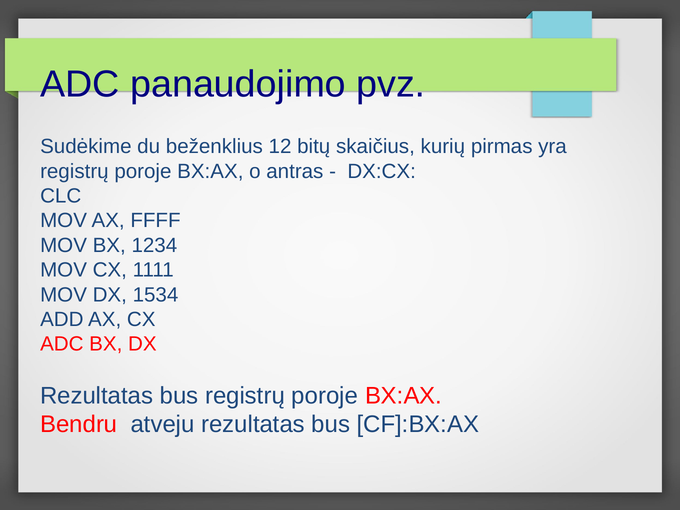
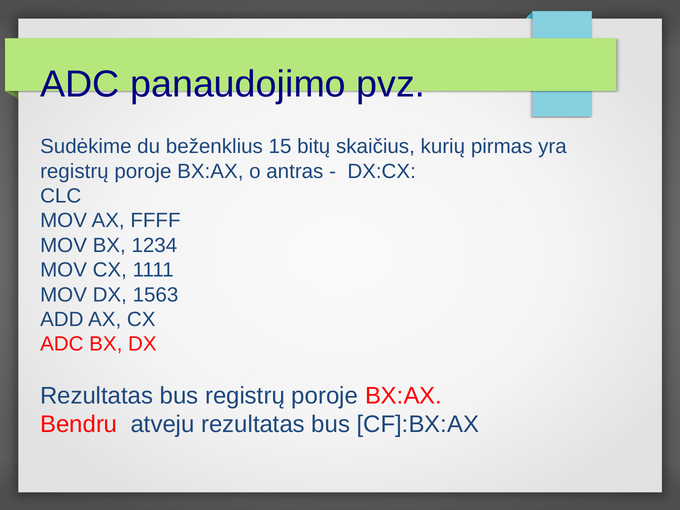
12: 12 -> 15
1534: 1534 -> 1563
